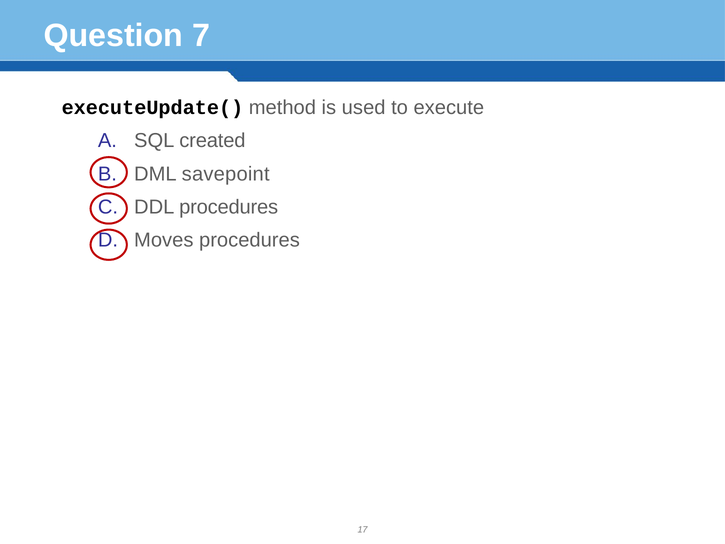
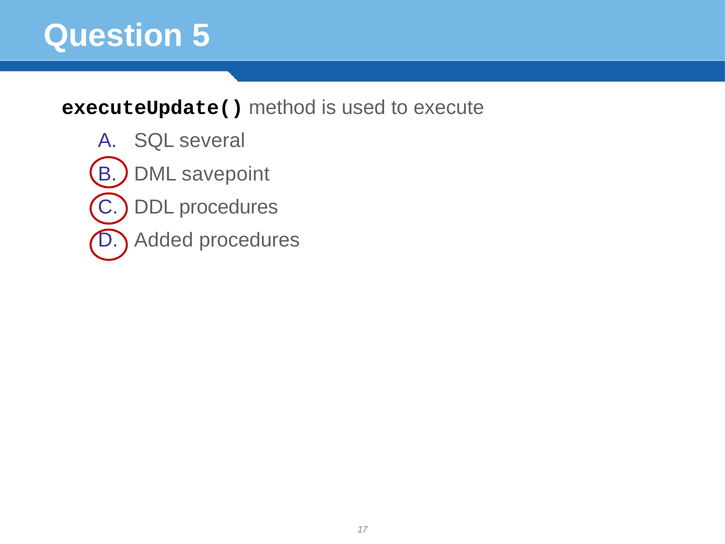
7: 7 -> 5
created: created -> several
Moves: Moves -> Added
